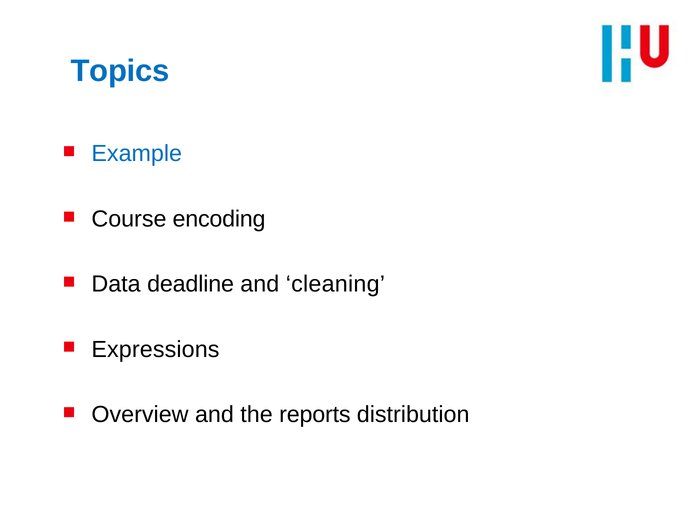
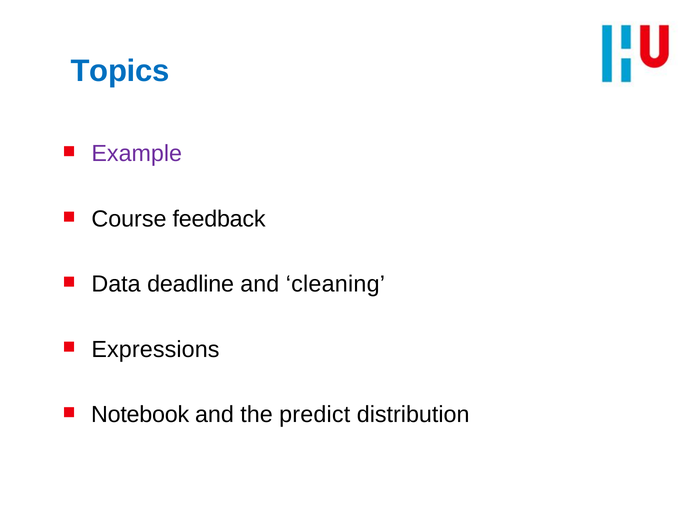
Example colour: blue -> purple
encoding: encoding -> feedback
Overview: Overview -> Notebook
reports: reports -> predict
